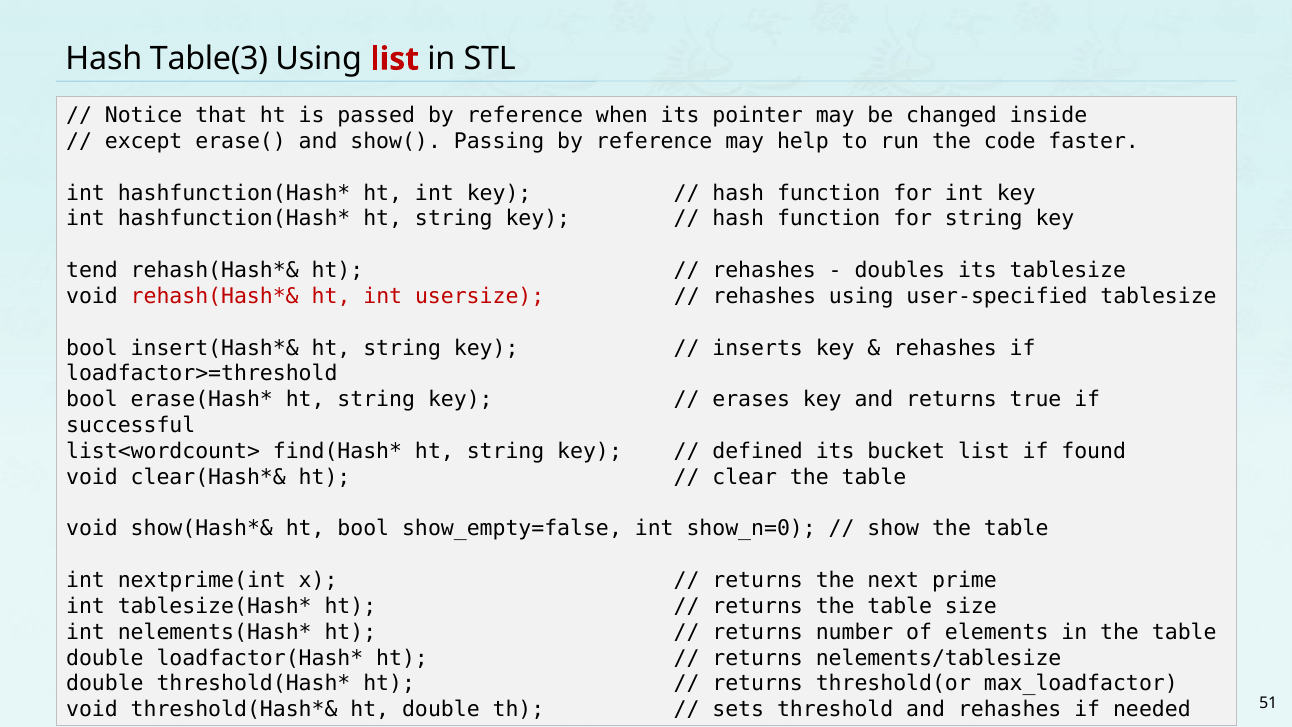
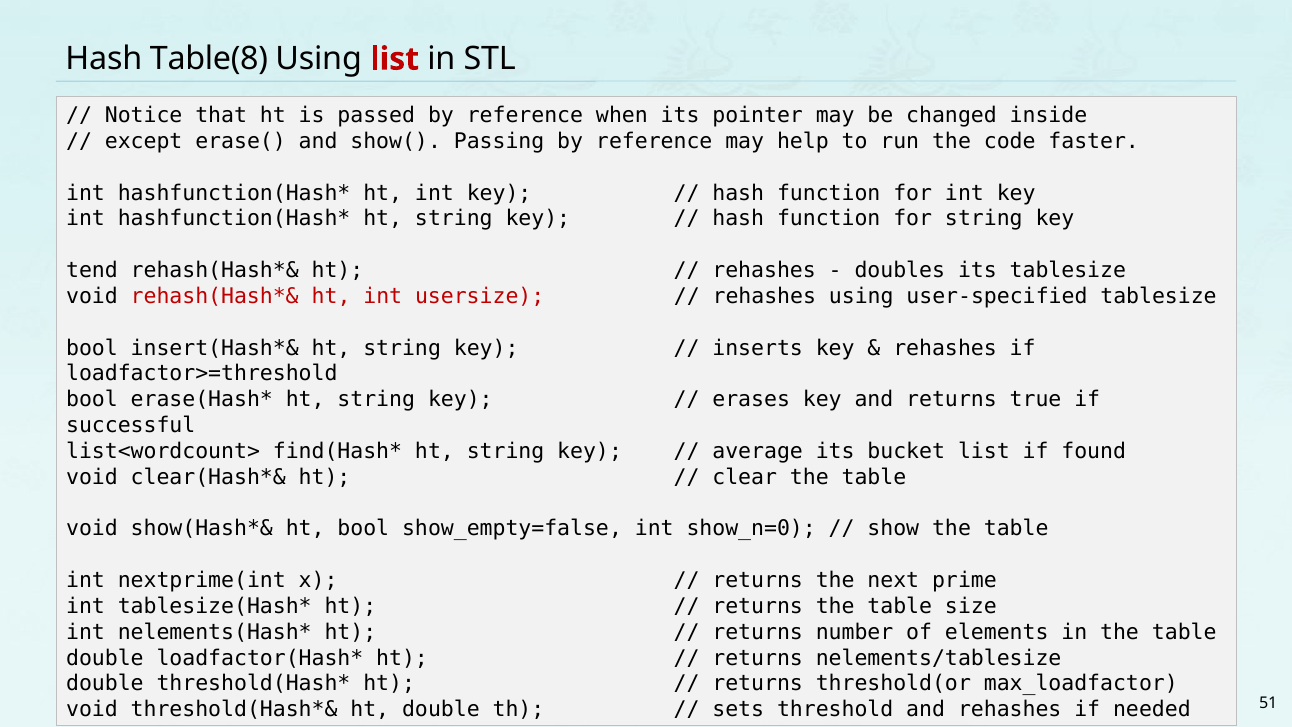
Table(3: Table(3 -> Table(8
defined: defined -> average
